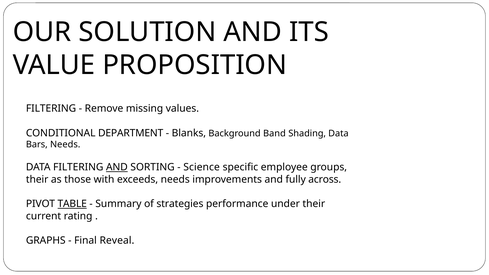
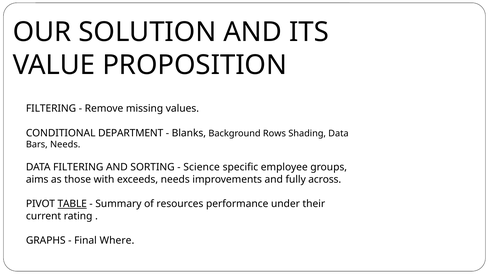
Band: Band -> Rows
AND at (117, 167) underline: present -> none
their at (37, 180): their -> aims
strategies: strategies -> resources
Reveal: Reveal -> Where
